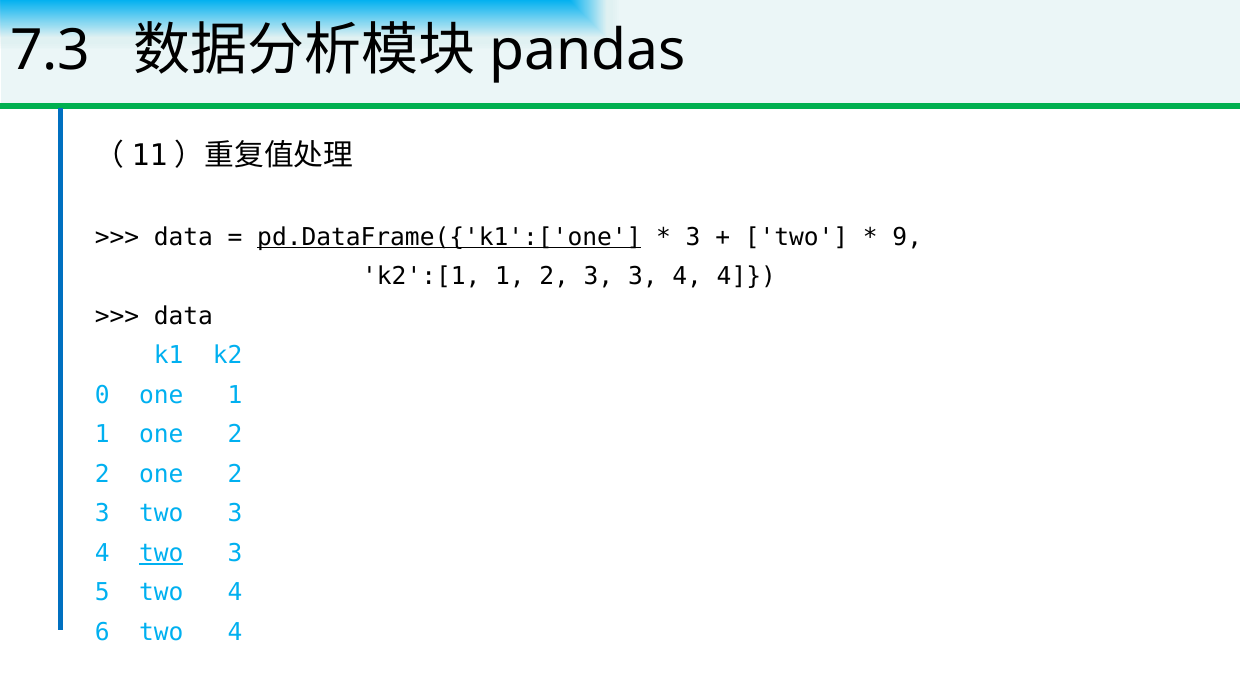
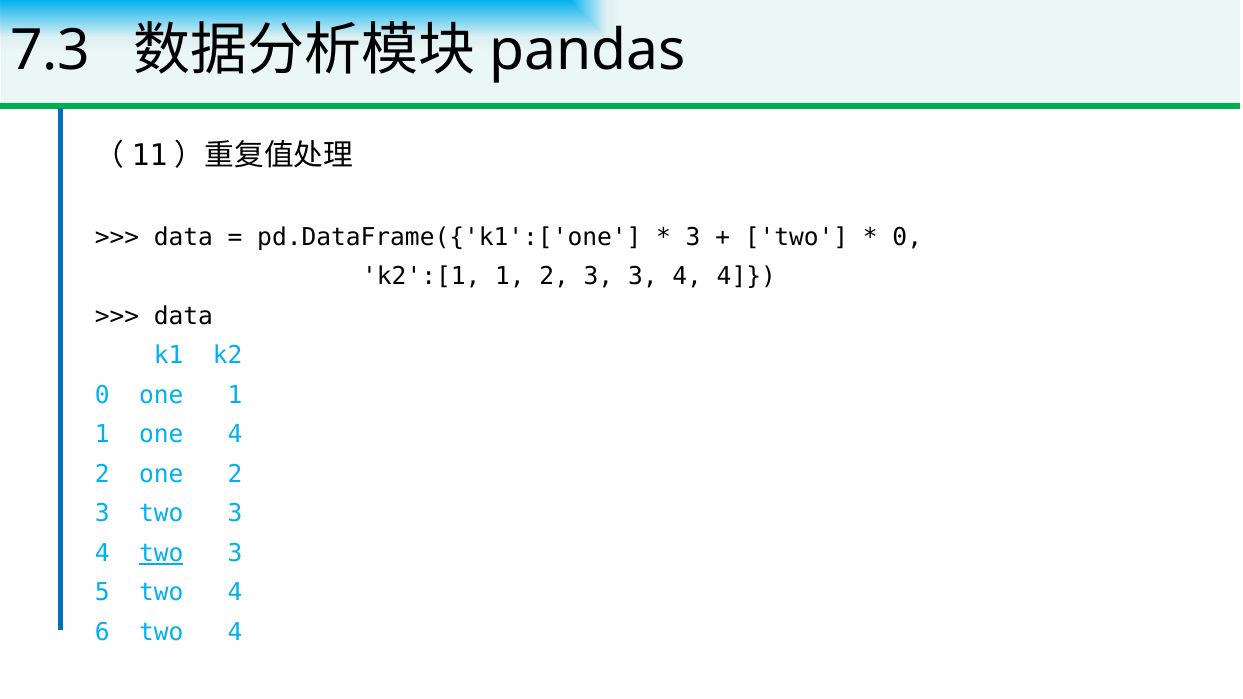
pd.DataFrame({'k1':['one underline: present -> none
9 at (907, 237): 9 -> 0
1 one 2: 2 -> 4
